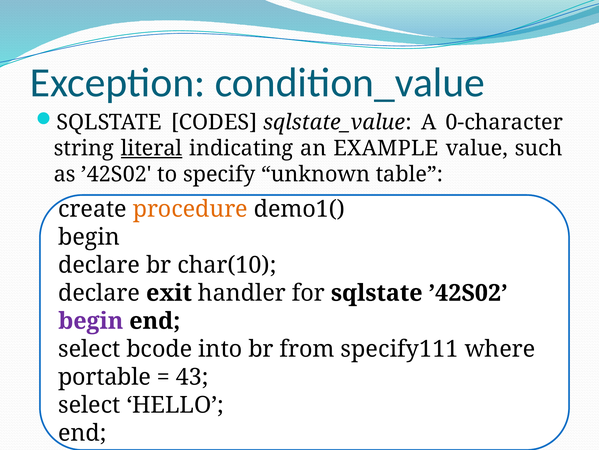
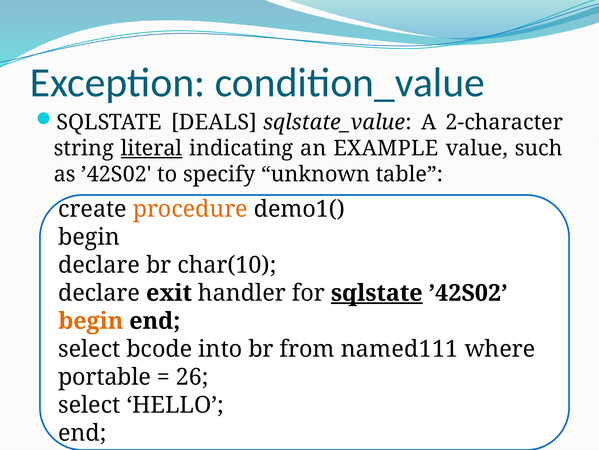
CODES: CODES -> DEALS
0-character: 0-character -> 2-character
sqlstate at (377, 293) underline: none -> present
begin at (91, 321) colour: purple -> orange
specify111: specify111 -> named111
43: 43 -> 26
